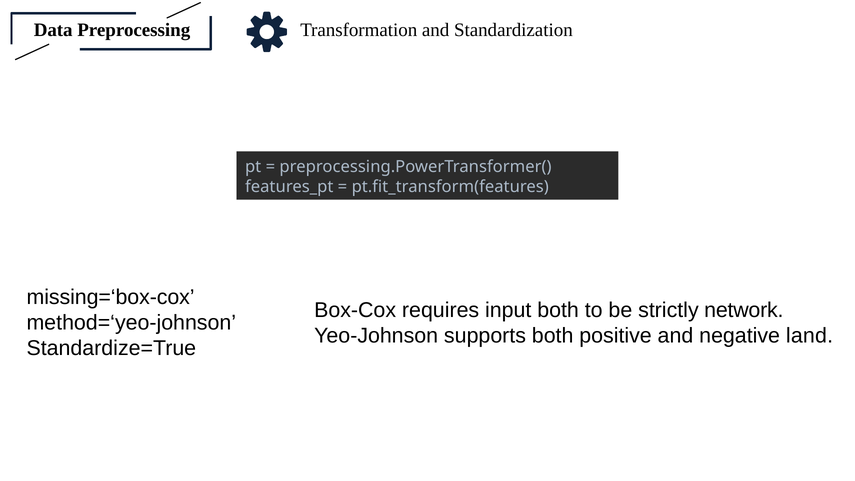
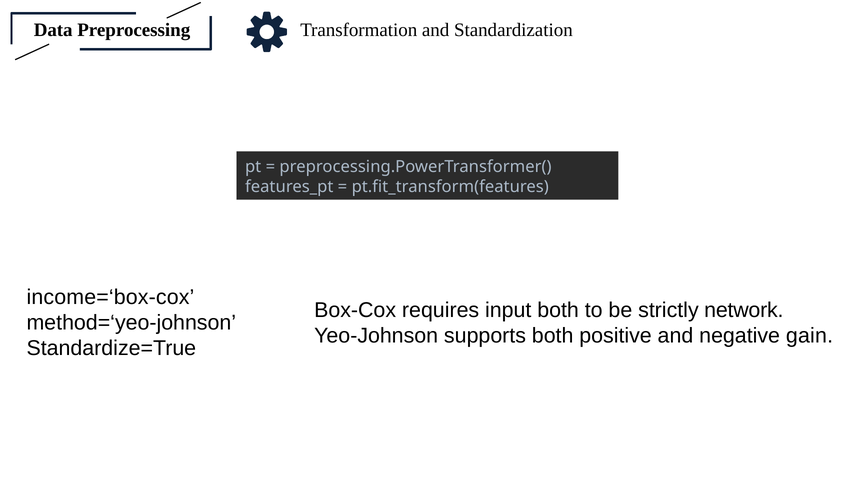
missing=‘box-cox: missing=‘box-cox -> income=‘box-cox
land: land -> gain
